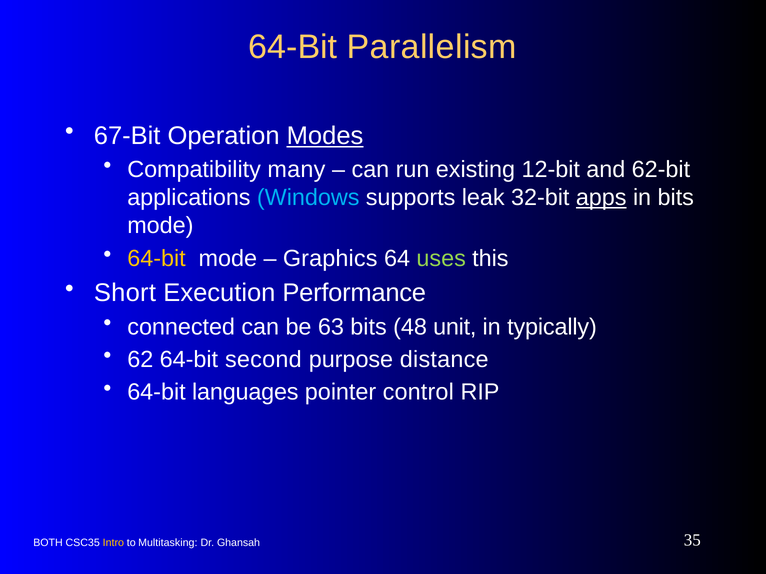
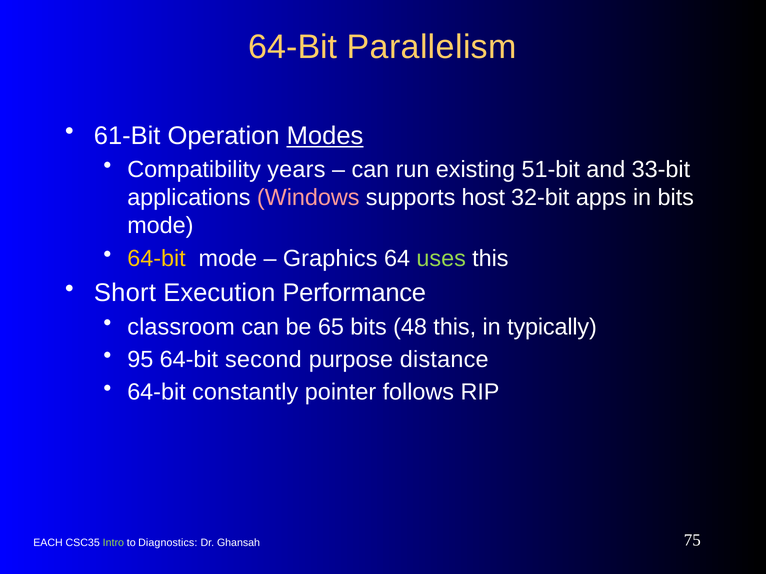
67-Bit: 67-Bit -> 61-Bit
many: many -> years
12-bit: 12-bit -> 51-bit
62-bit: 62-bit -> 33-bit
Windows colour: light blue -> pink
leak: leak -> host
apps underline: present -> none
connected: connected -> classroom
63: 63 -> 65
48 unit: unit -> this
62: 62 -> 95
languages: languages -> constantly
control: control -> follows
BOTH: BOTH -> EACH
Intro colour: yellow -> light green
Multitasking: Multitasking -> Diagnostics
35: 35 -> 75
